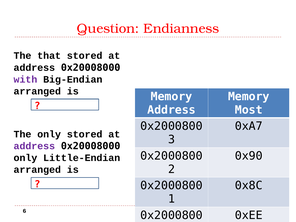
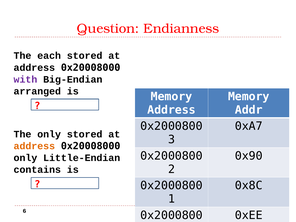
that: that -> each
Most: Most -> Addr
address at (34, 146) colour: purple -> orange
arranged at (37, 170): arranged -> contains
